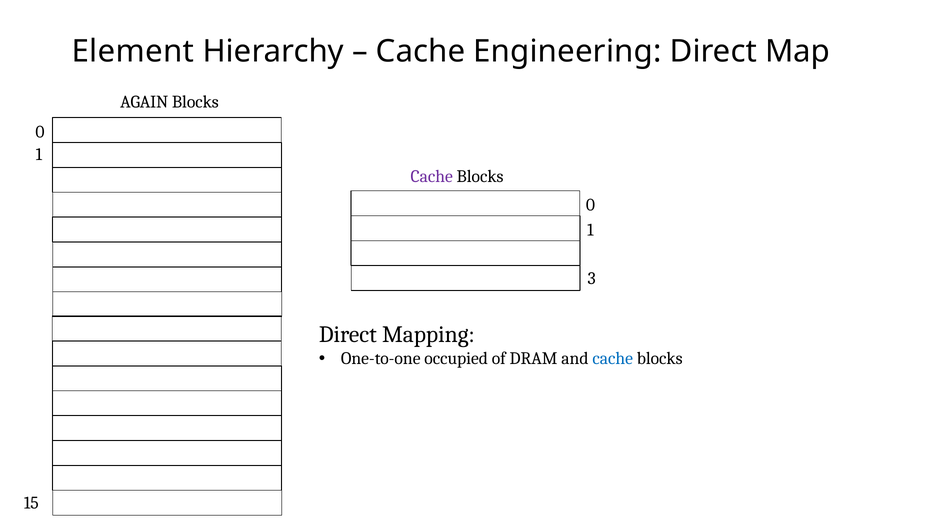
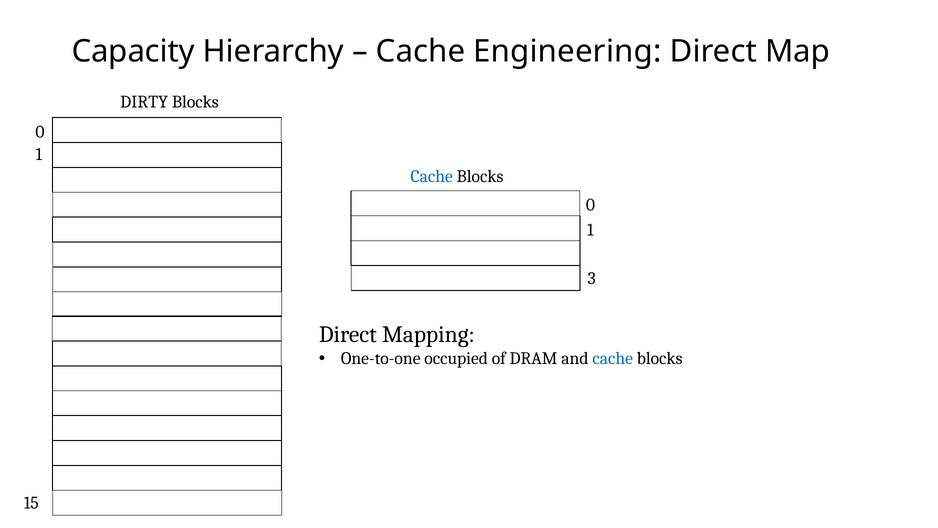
Element: Element -> Capacity
AGAIN: AGAIN -> DIRTY
Cache at (432, 176) colour: purple -> blue
